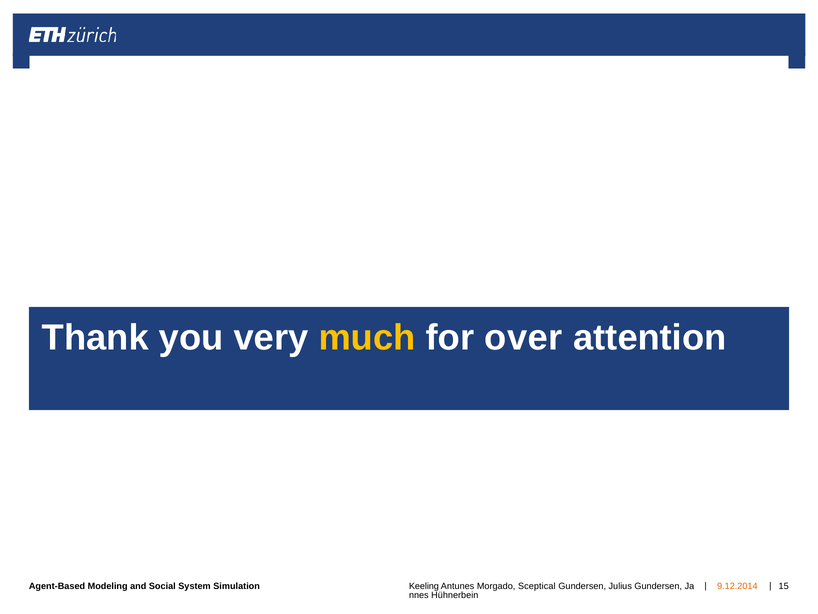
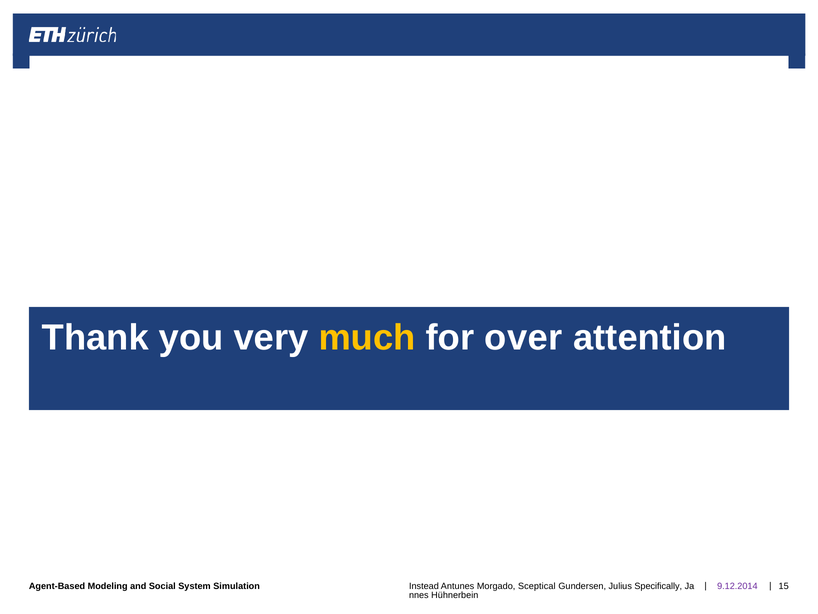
Keeling: Keeling -> Instead
Julius Gundersen: Gundersen -> Specifically
9.12.2014 colour: orange -> purple
